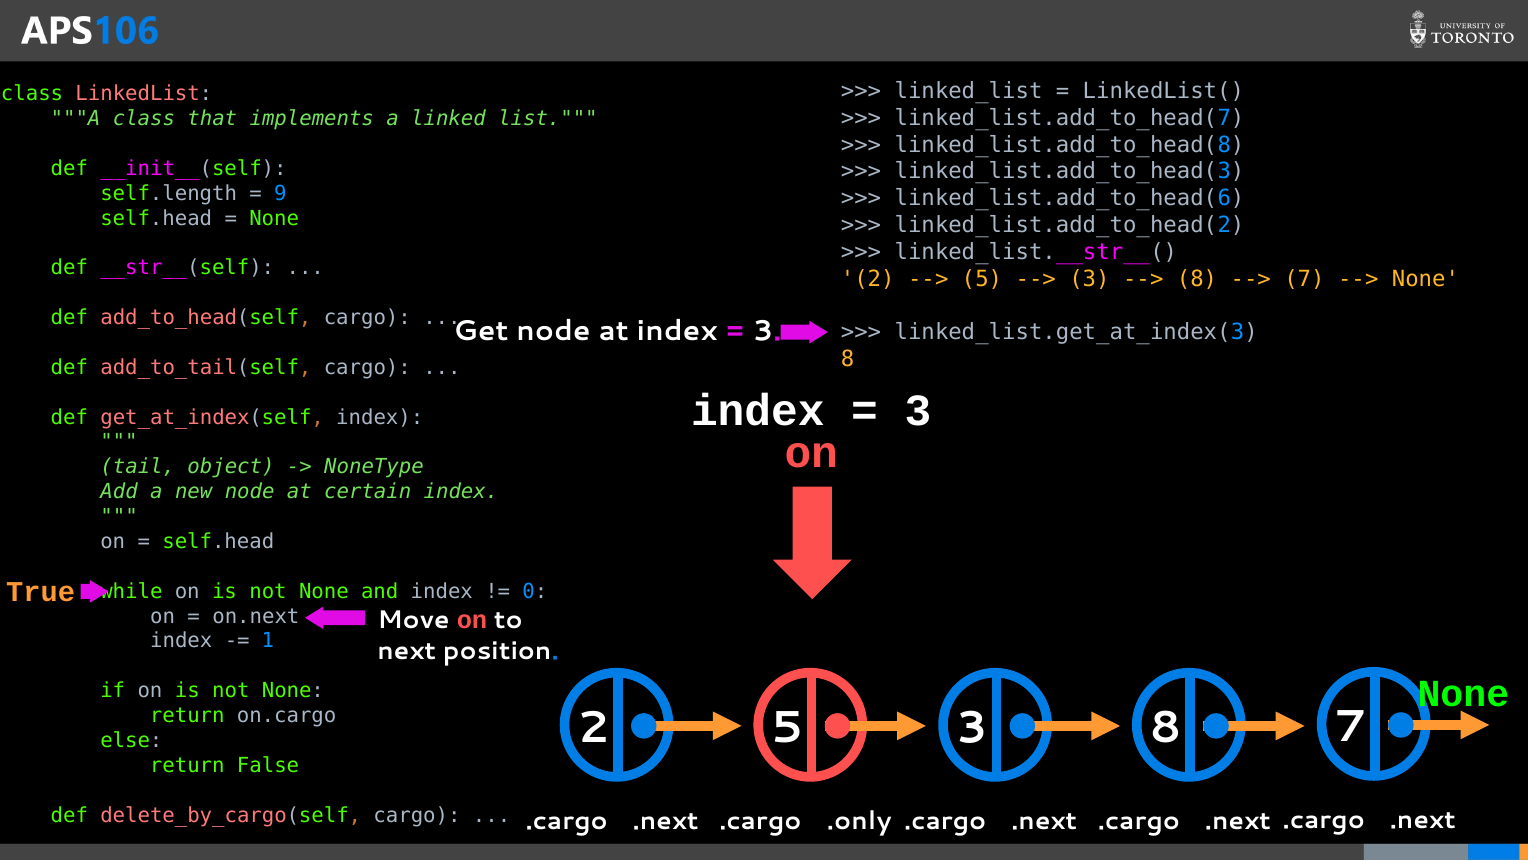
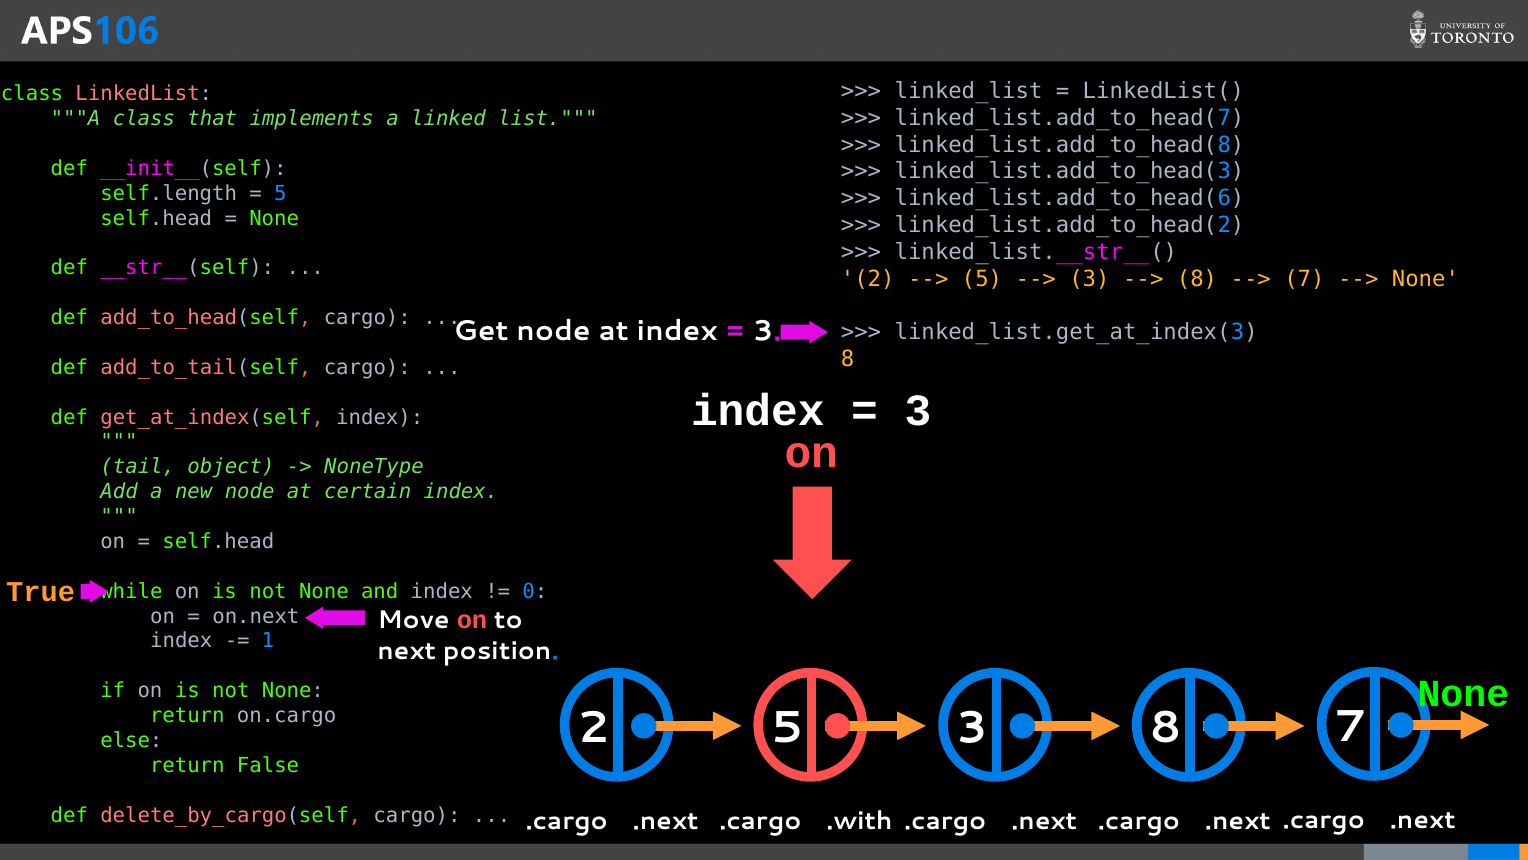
9 at (280, 193): 9 -> 5
.only: .only -> .with
